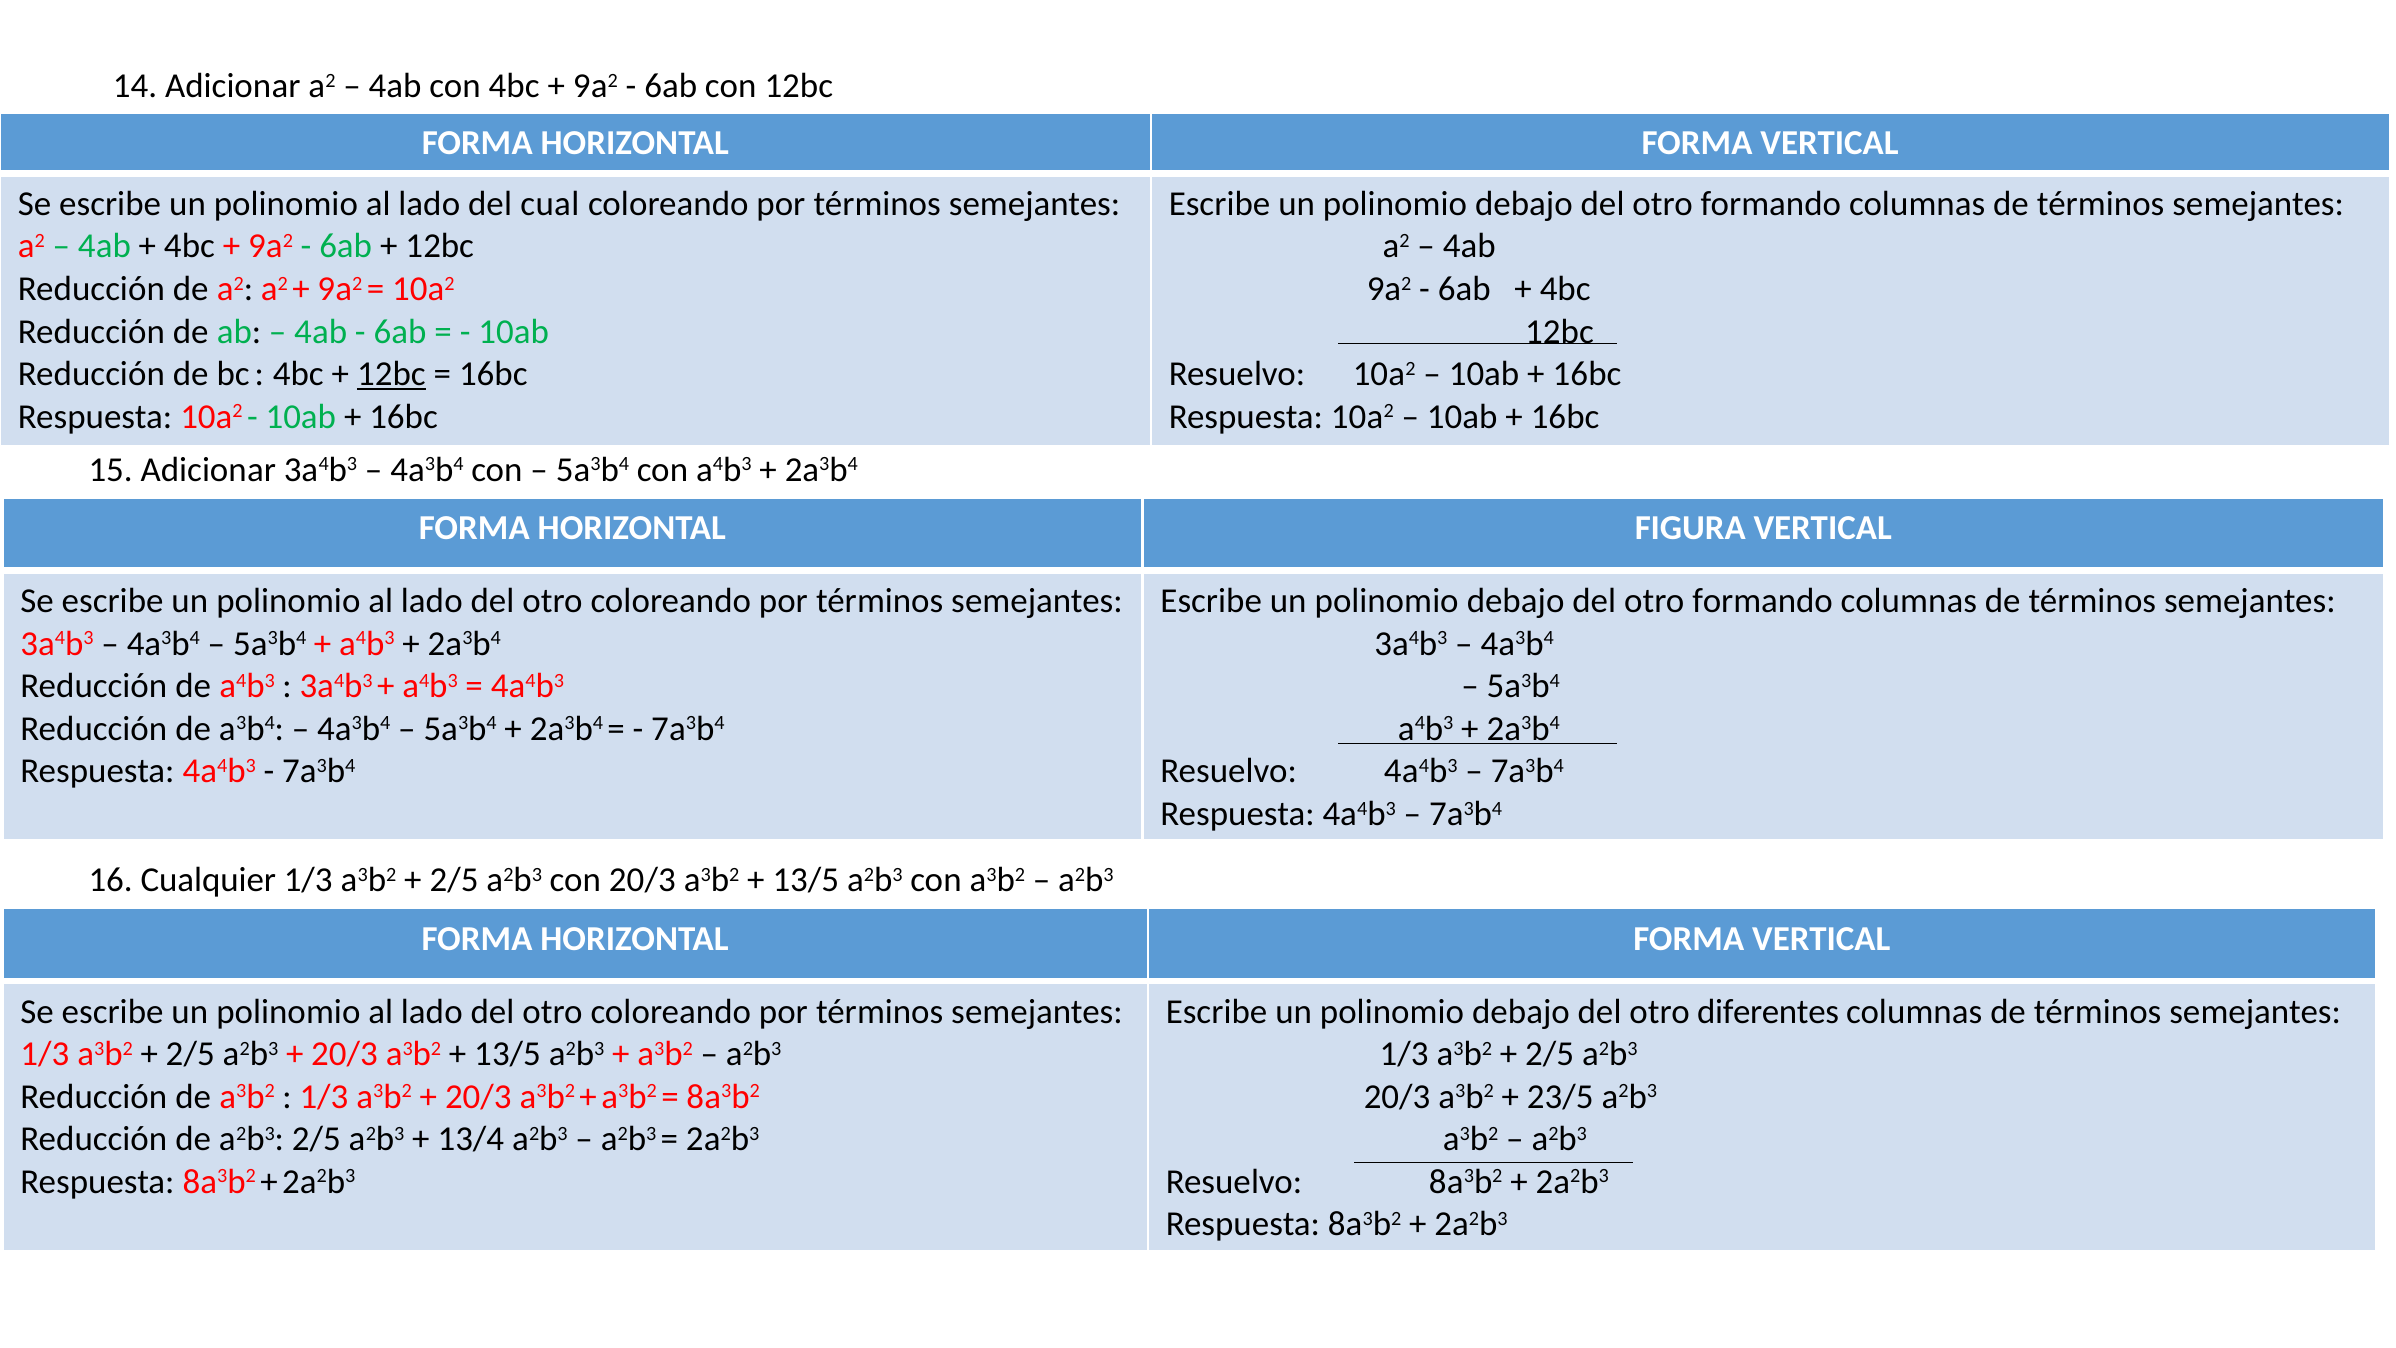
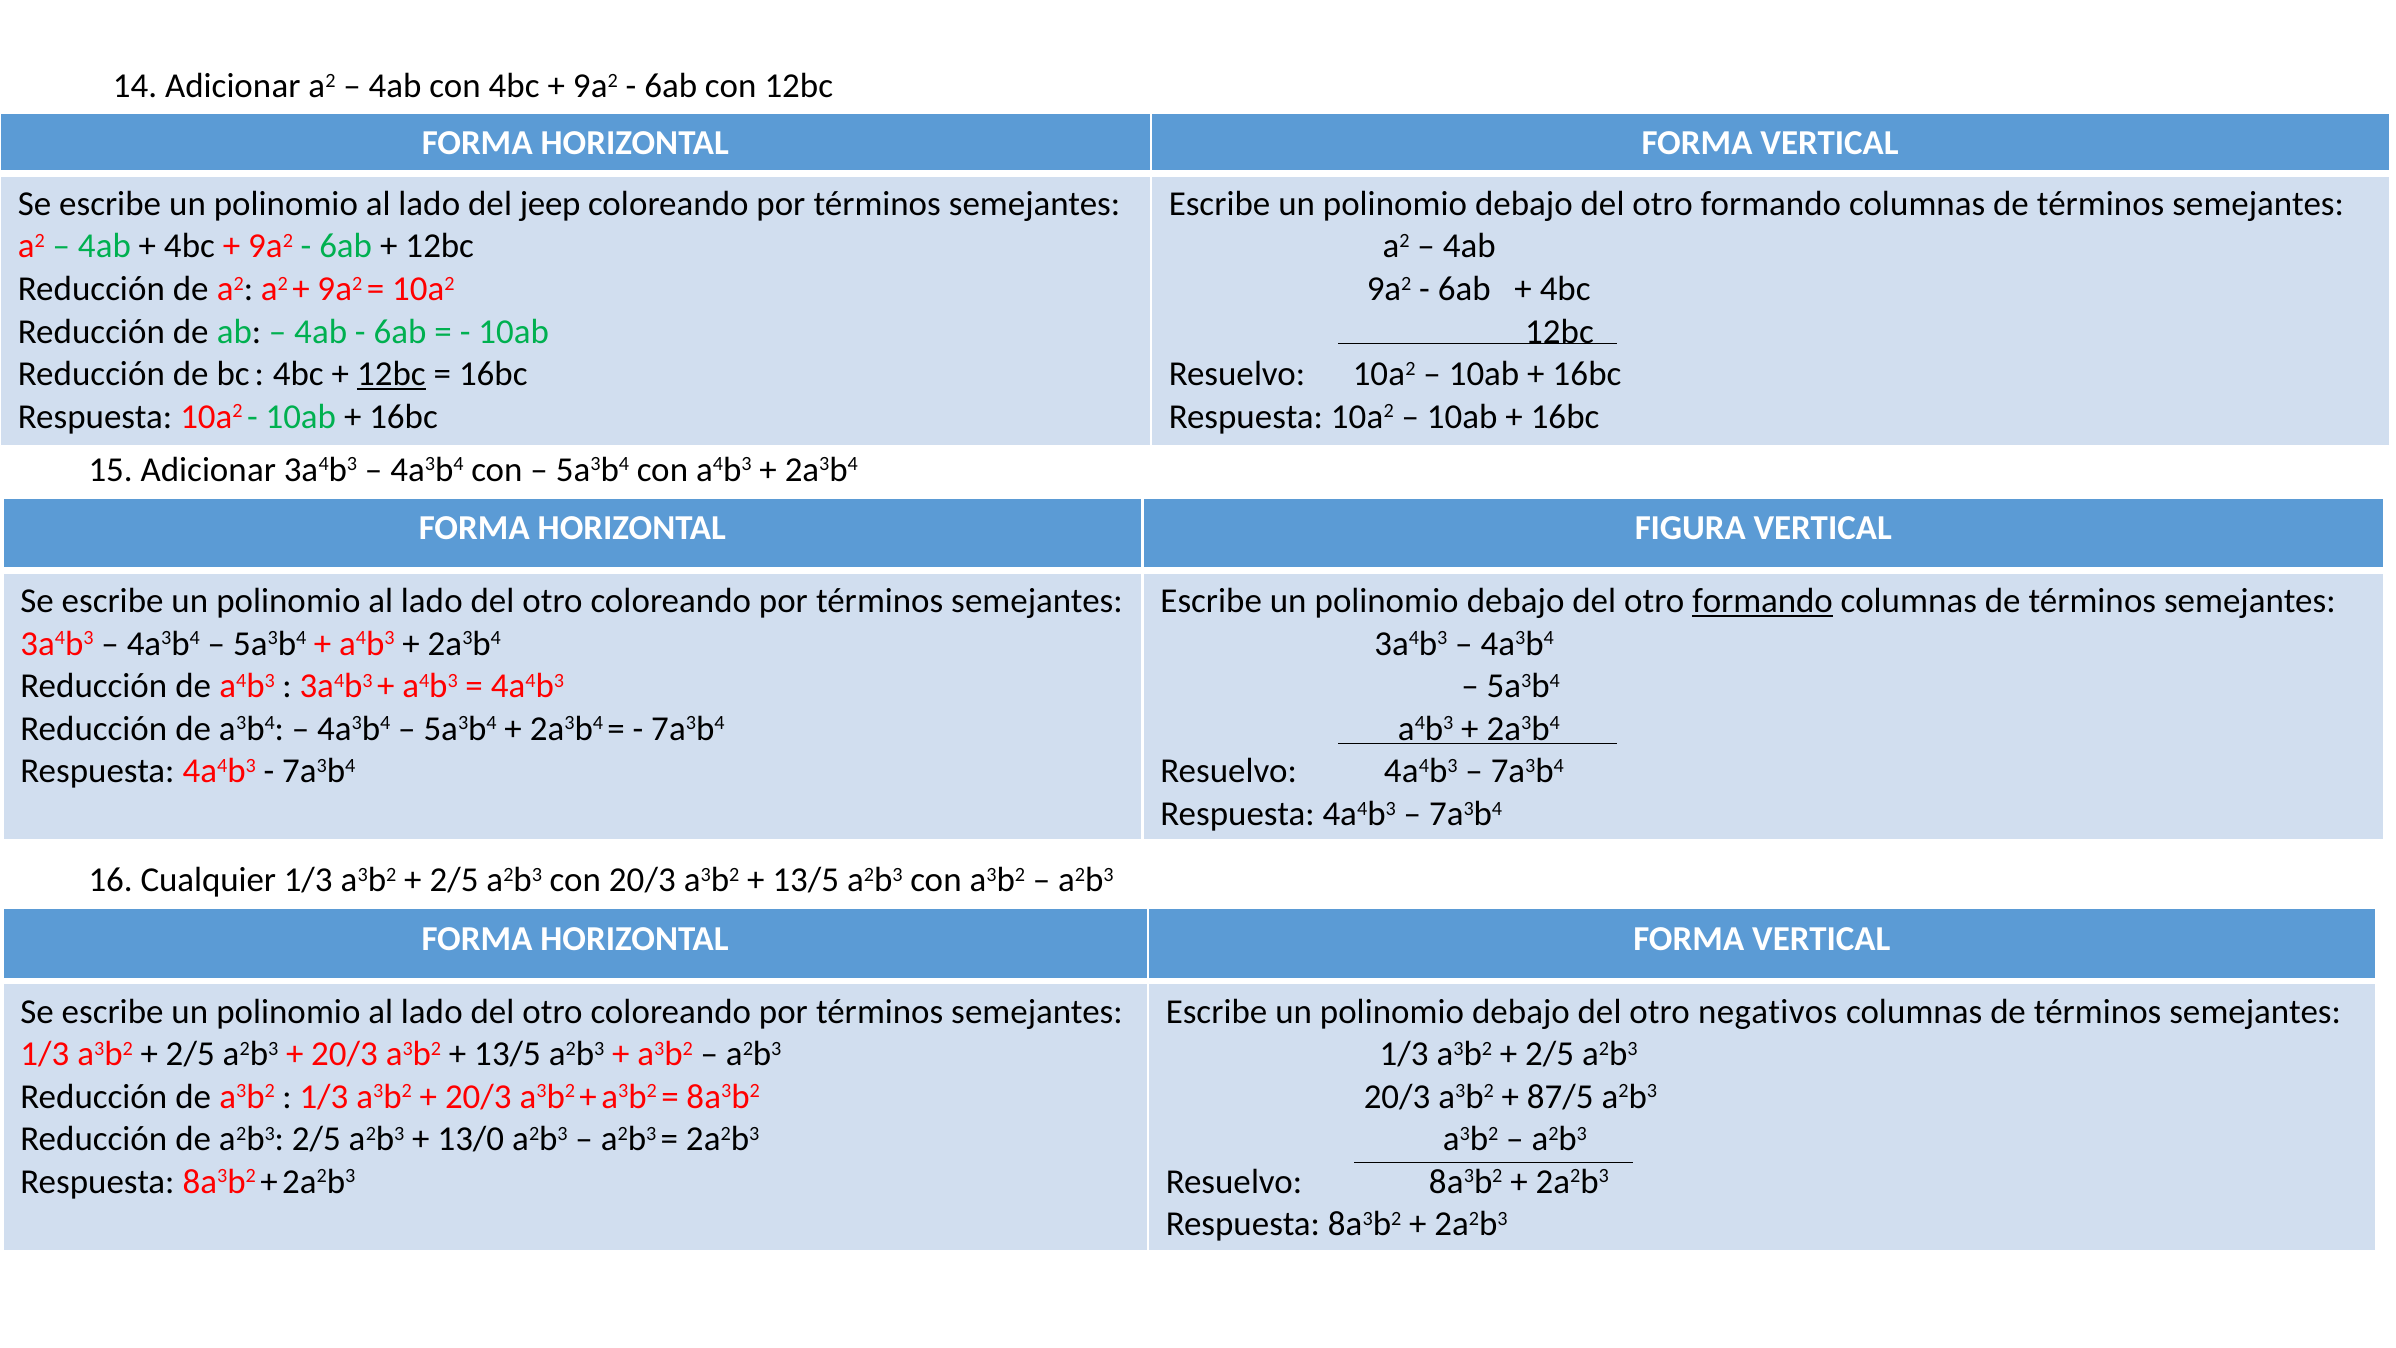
cual: cual -> jeep
formando at (1763, 601) underline: none -> present
diferentes: diferentes -> negativos
23/5: 23/5 -> 87/5
13/4: 13/4 -> 13/0
